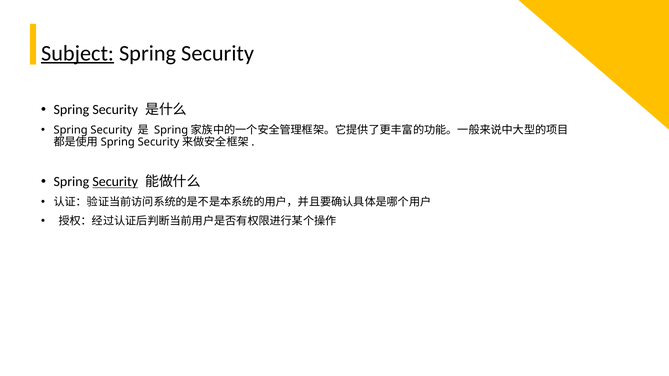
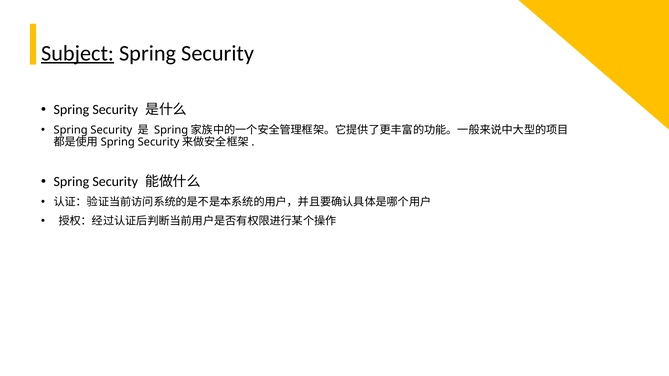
Security at (115, 182) underline: present -> none
